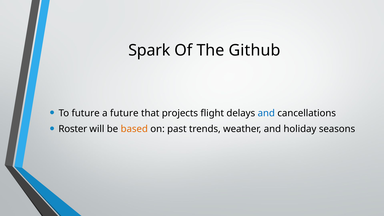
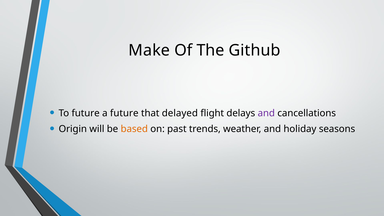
Spark: Spark -> Make
projects: projects -> delayed
and at (266, 113) colour: blue -> purple
Roster: Roster -> Origin
